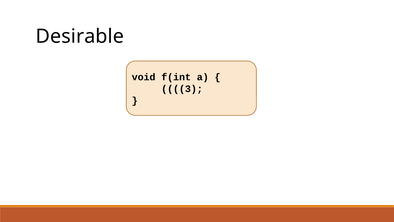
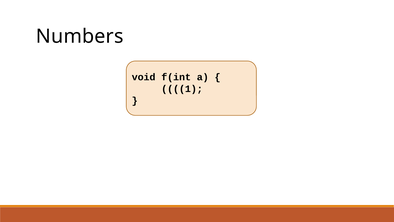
Desirable: Desirable -> Numbers
3: 3 -> 1
